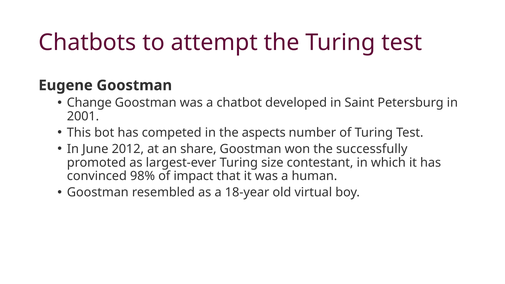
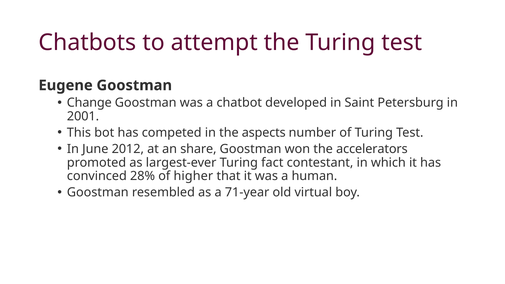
successfully: successfully -> accelerators
size: size -> fact
98%: 98% -> 28%
impact: impact -> higher
18-year: 18-year -> 71-year
